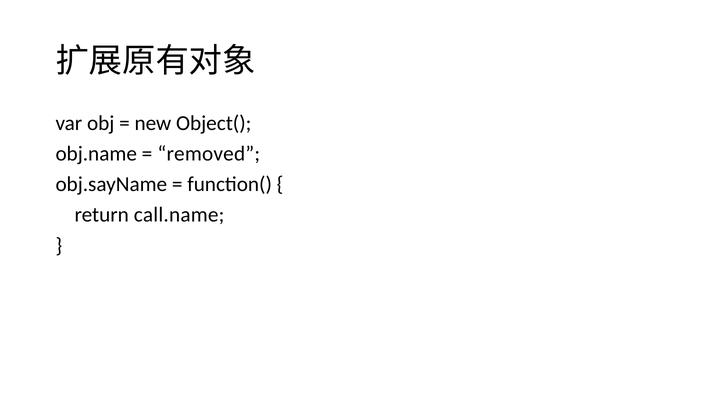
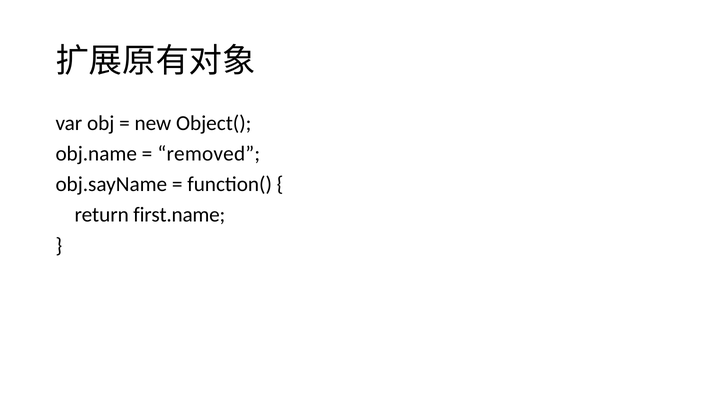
call.name: call.name -> first.name
